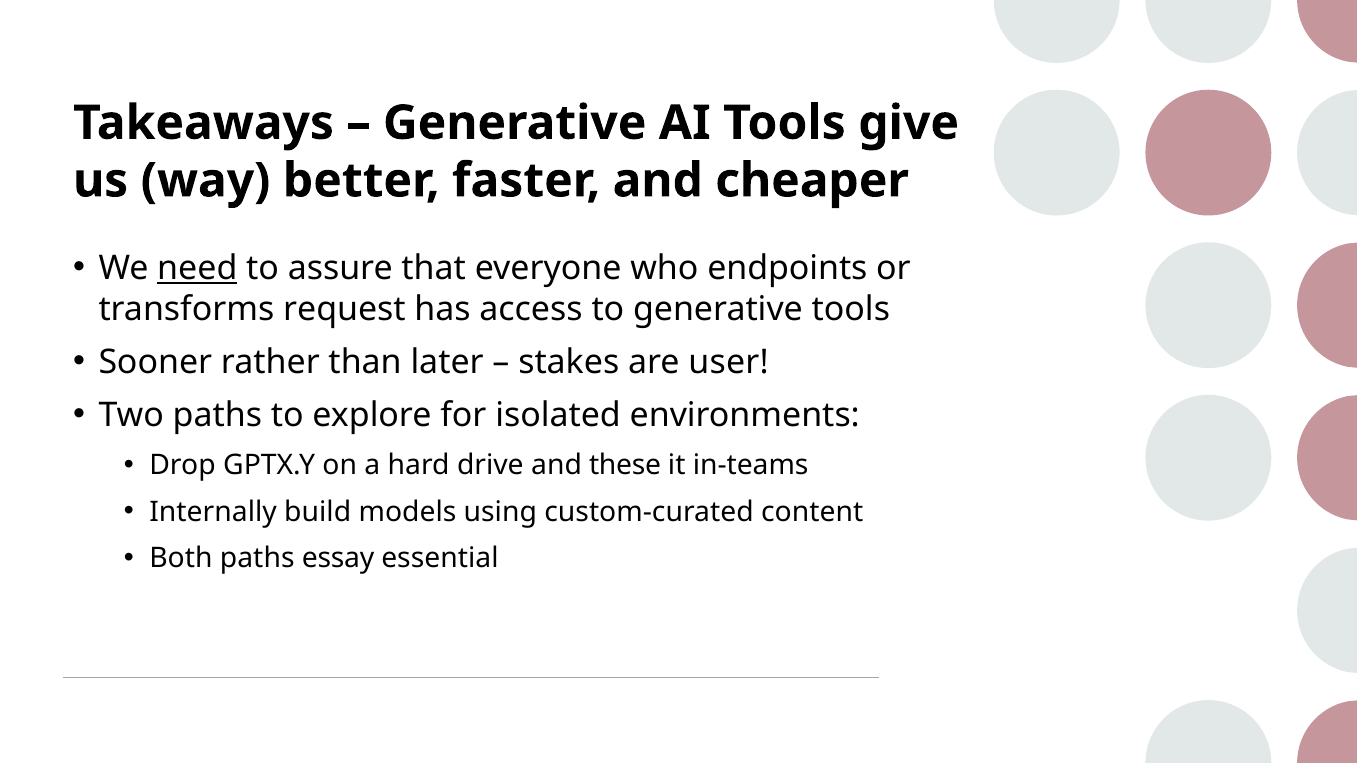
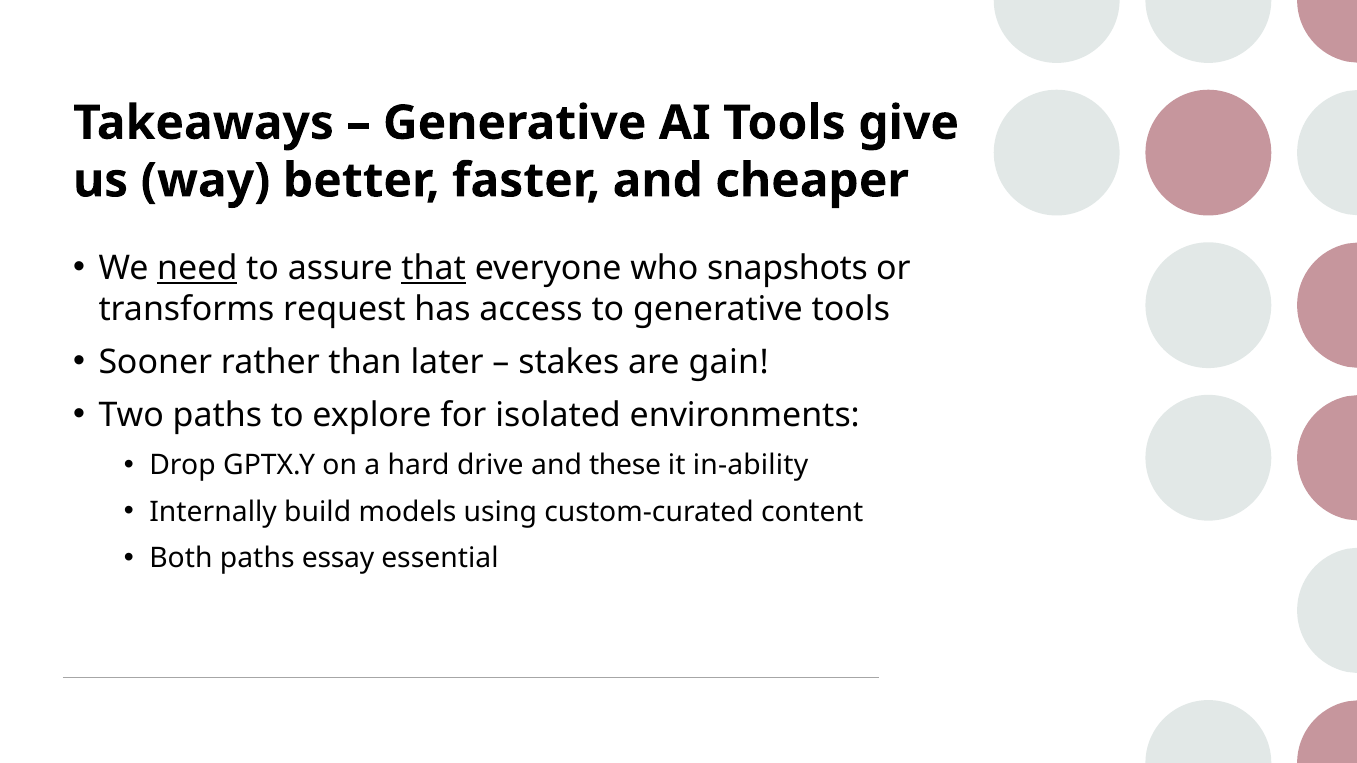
that underline: none -> present
endpoints: endpoints -> snapshots
user: user -> gain
in-teams: in-teams -> in-ability
